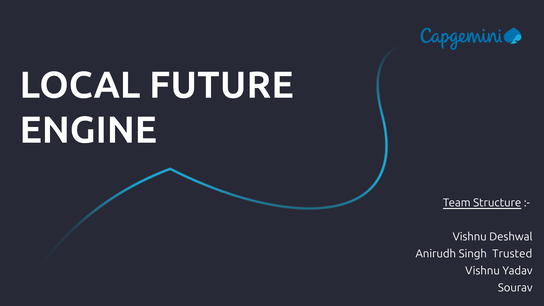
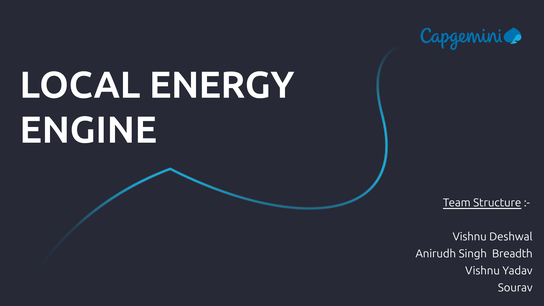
FUTURE: FUTURE -> ENERGY
Trusted: Trusted -> Breadth
